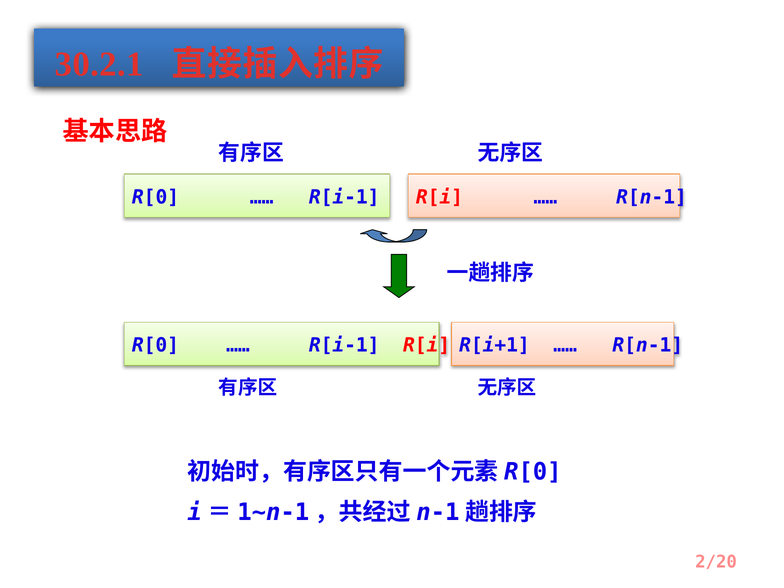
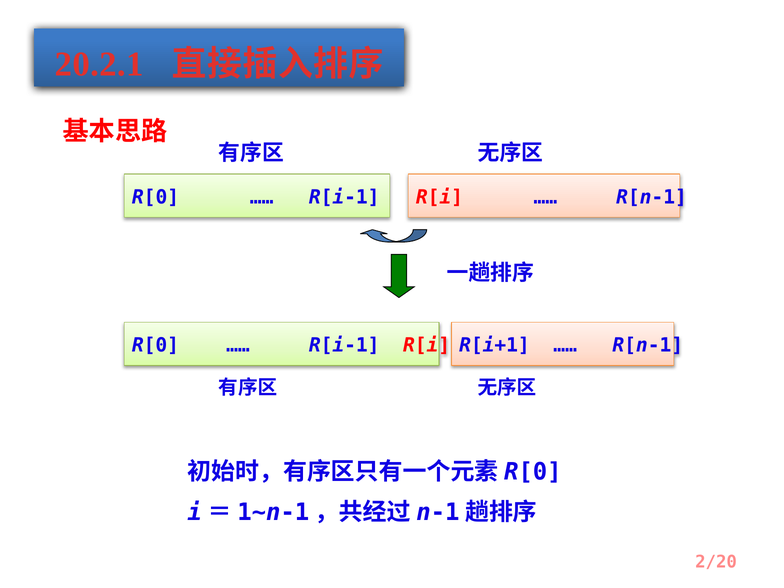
30.2.1: 30.2.1 -> 20.2.1
